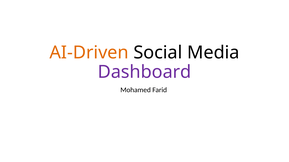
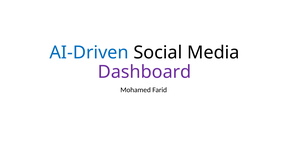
AI-Driven colour: orange -> blue
